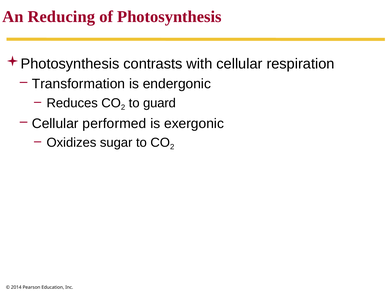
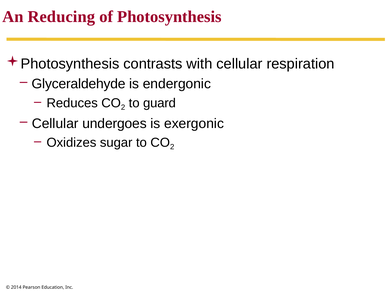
Transformation: Transformation -> Glyceraldehyde
performed: performed -> undergoes
